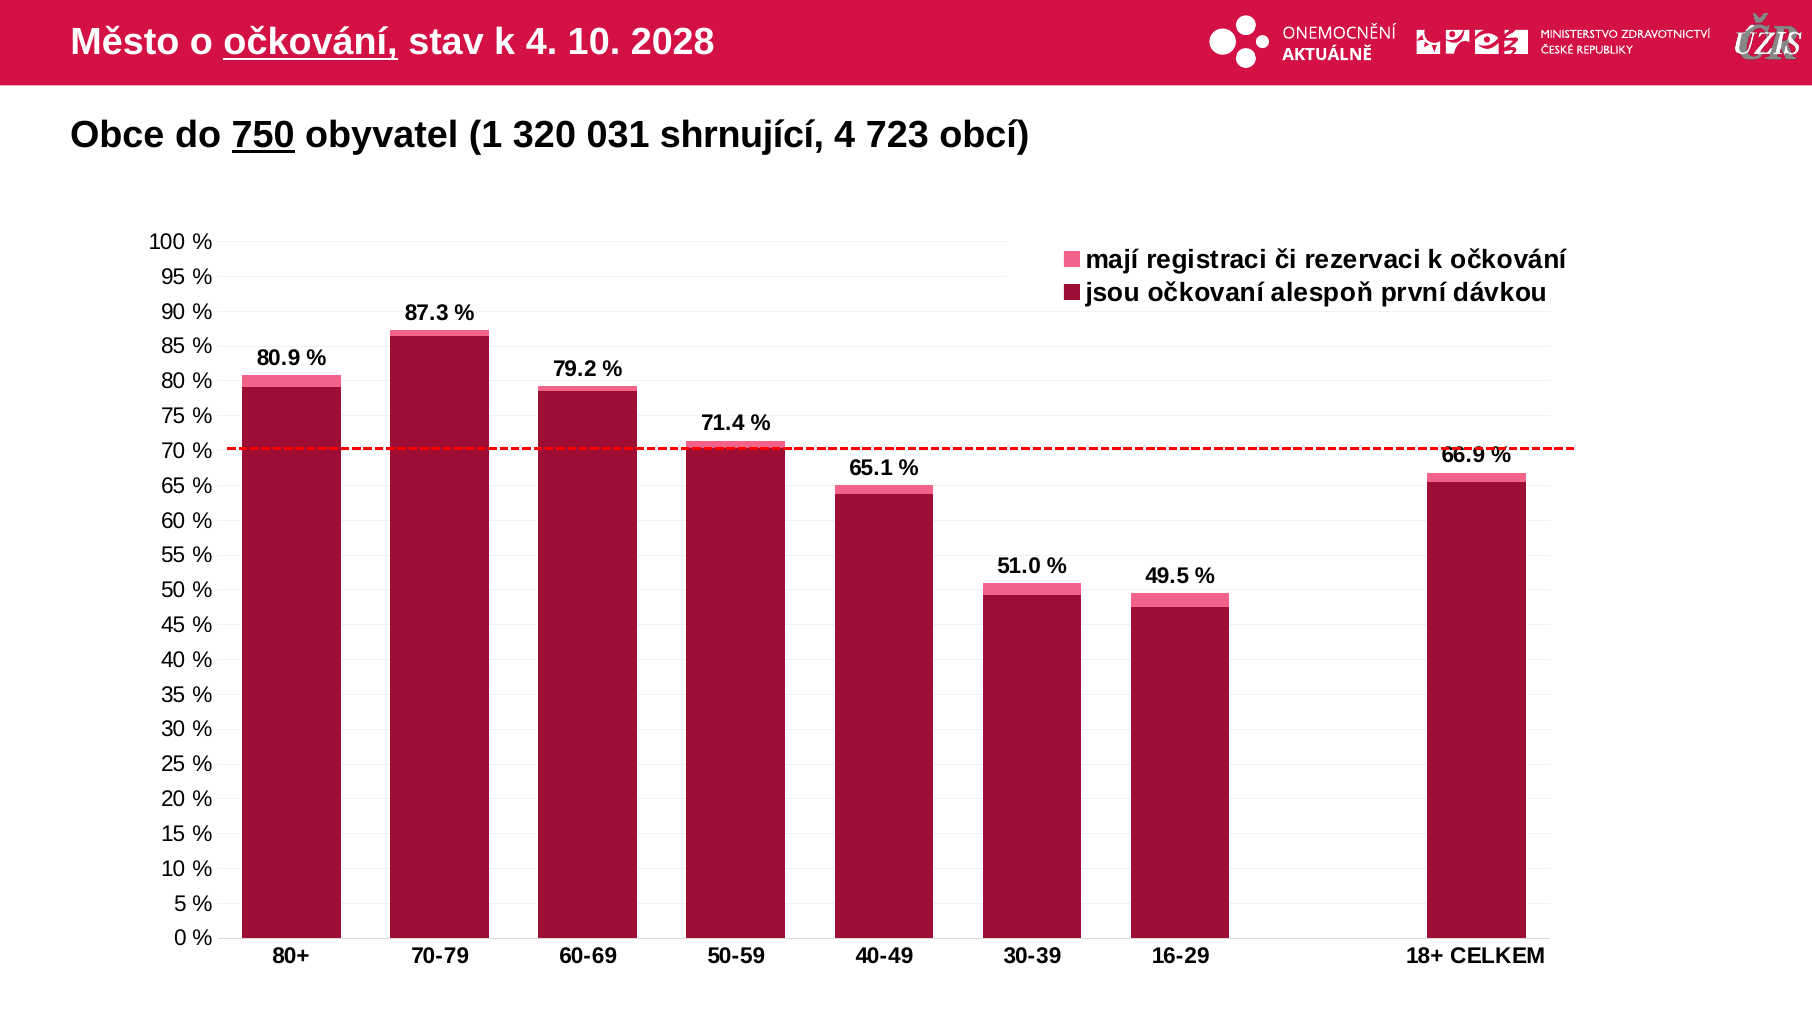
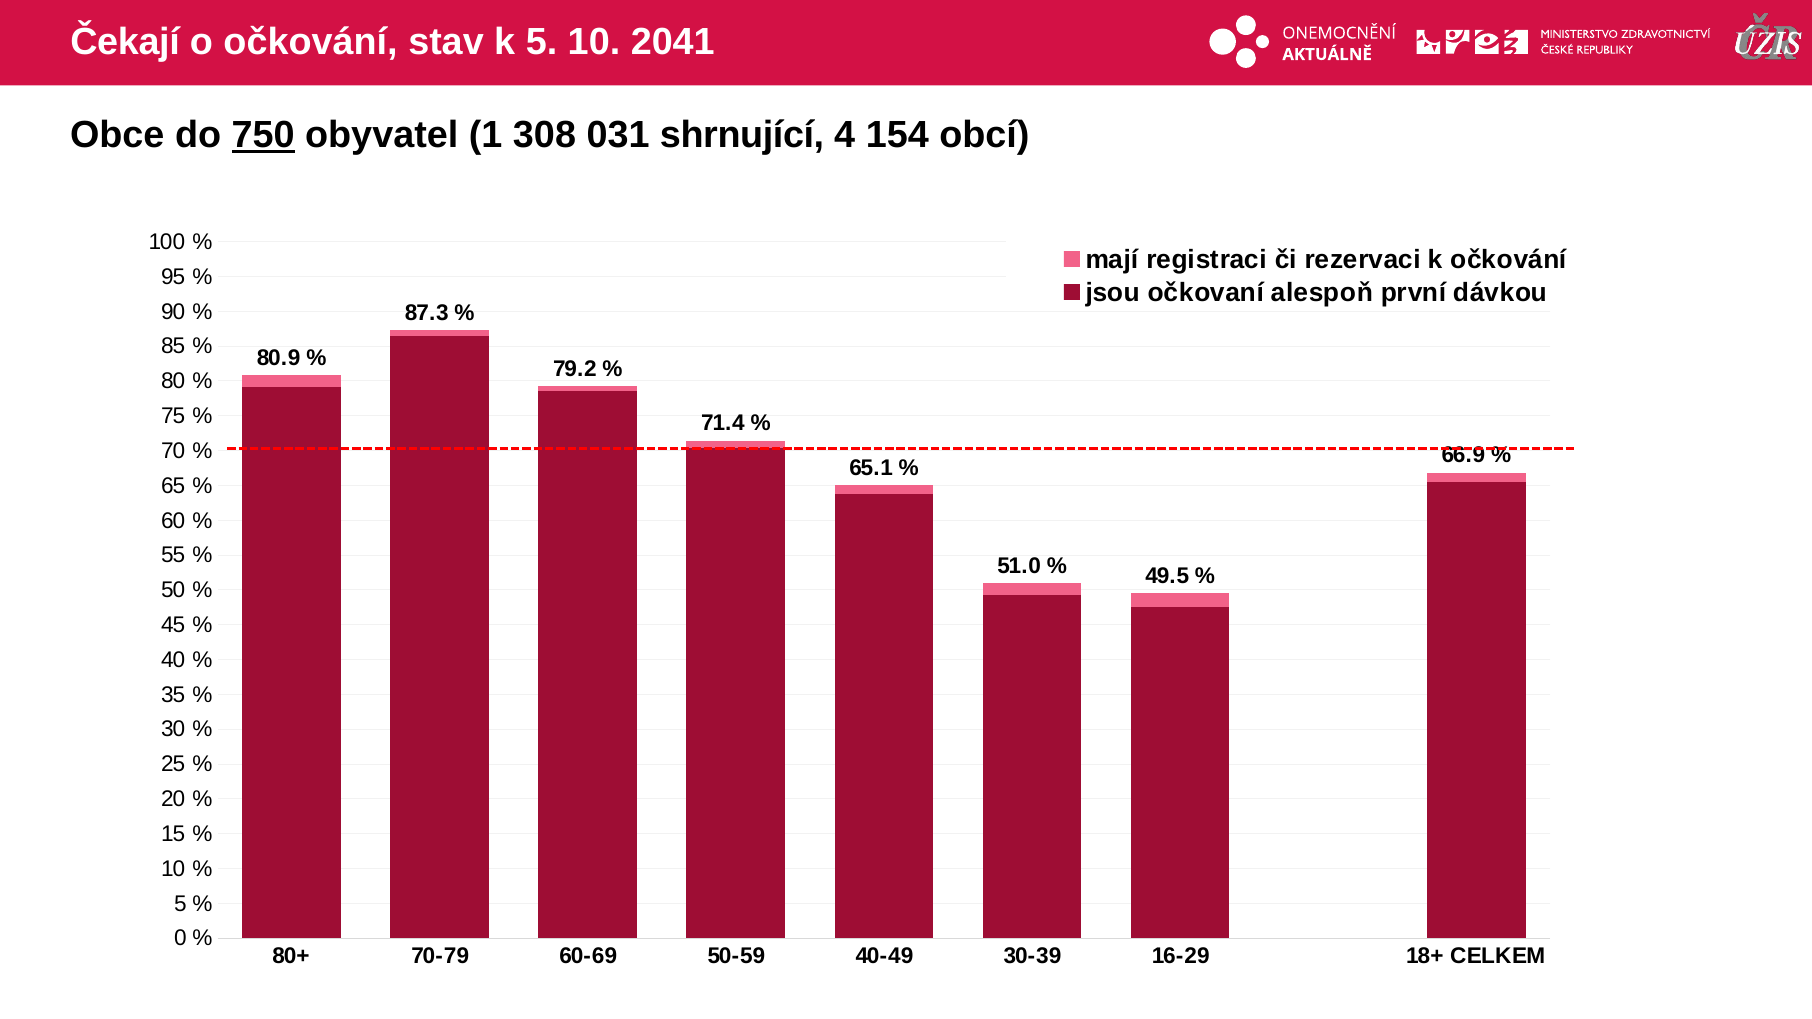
Město: Město -> Čekají
očkování at (311, 43) underline: present -> none
k 4: 4 -> 5
2028: 2028 -> 2041
320: 320 -> 308
723: 723 -> 154
